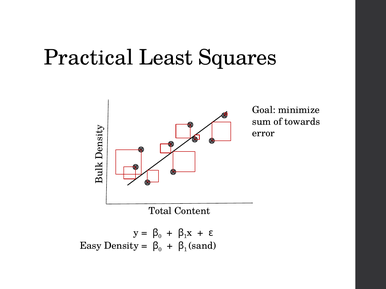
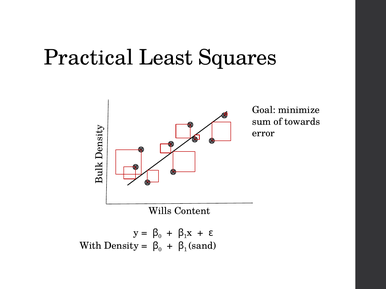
Total: Total -> Wills
Easy: Easy -> With
